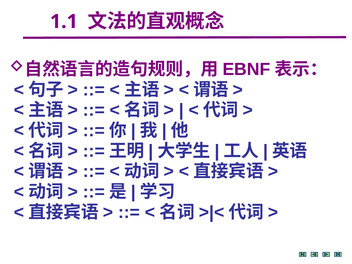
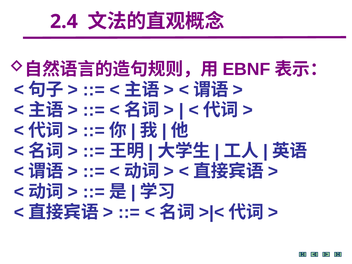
1.1: 1.1 -> 2.4
